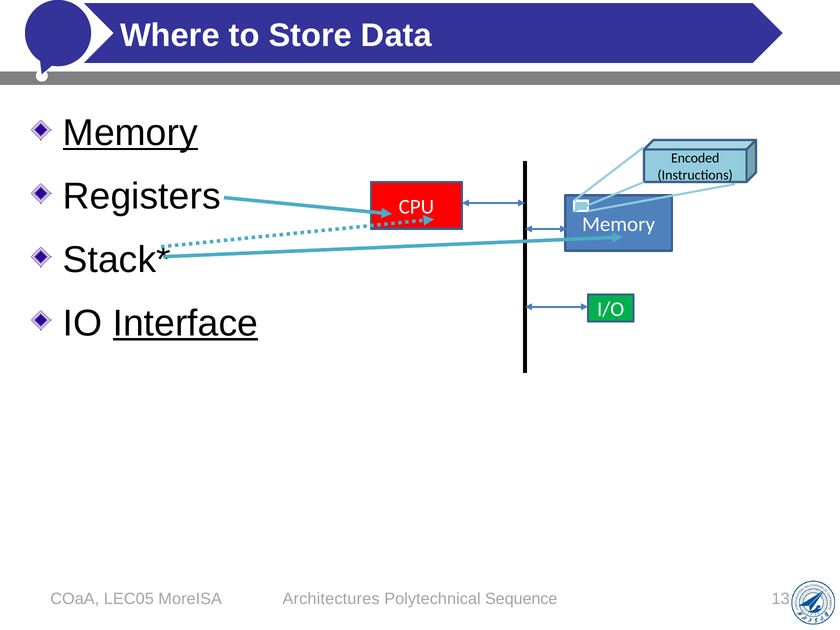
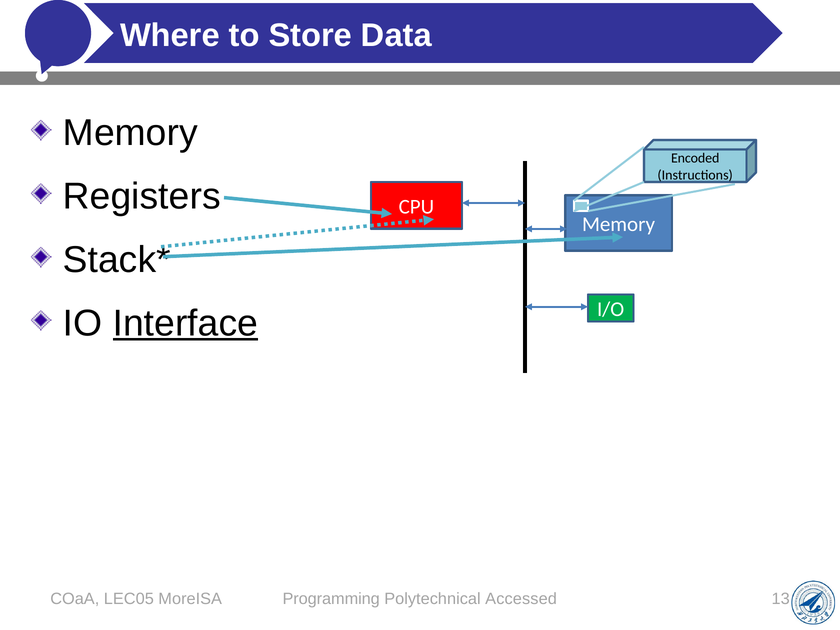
Memory at (130, 133) underline: present -> none
Architectures: Architectures -> Programming
Sequence: Sequence -> Accessed
